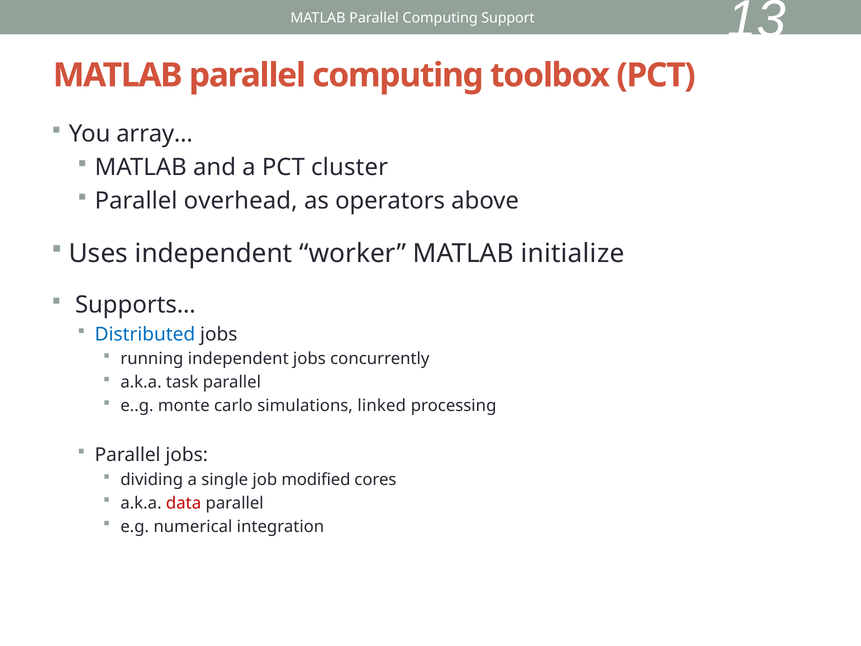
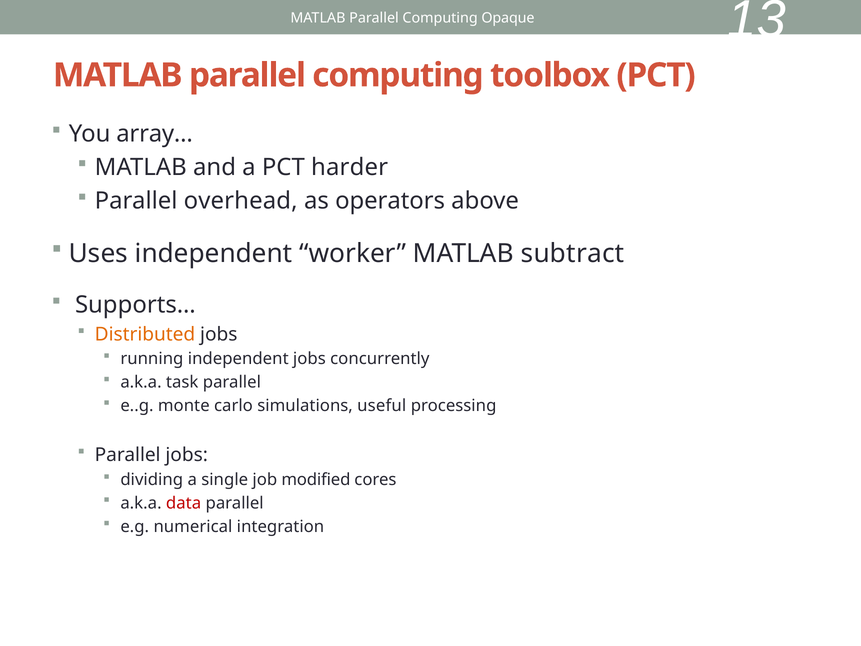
Support: Support -> Opaque
cluster: cluster -> harder
initialize: initialize -> subtract
Distributed colour: blue -> orange
linked: linked -> useful
